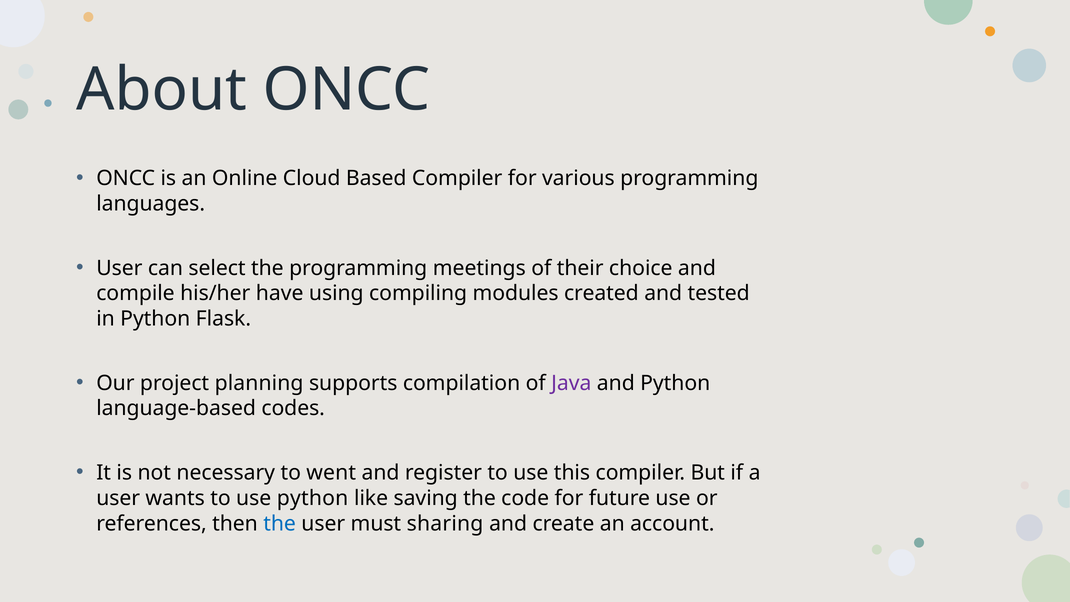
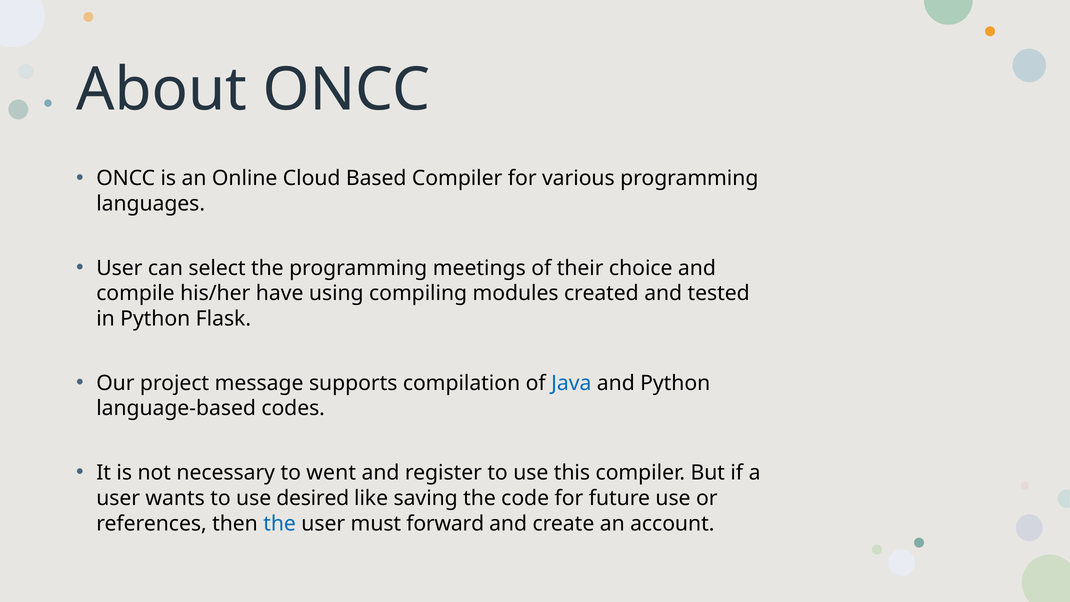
planning: planning -> message
Java colour: purple -> blue
use python: python -> desired
sharing: sharing -> forward
